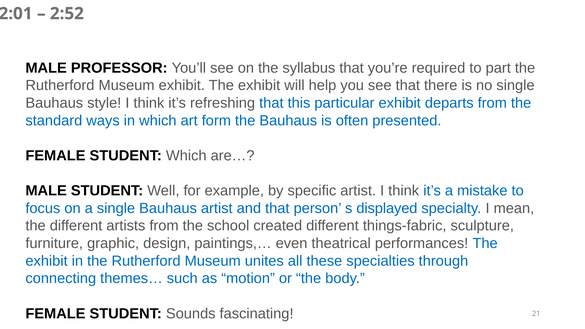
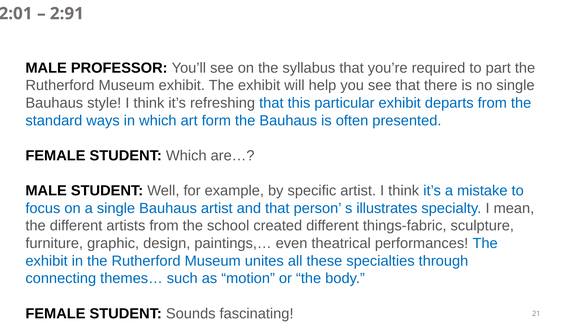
2:52: 2:52 -> 2:91
displayed: displayed -> illustrates
